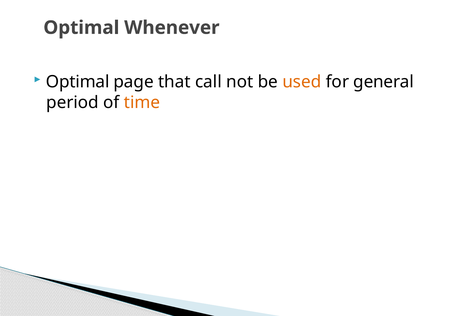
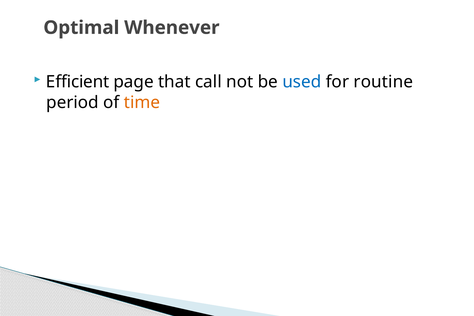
Optimal at (78, 82): Optimal -> Efficient
used colour: orange -> blue
general: general -> routine
